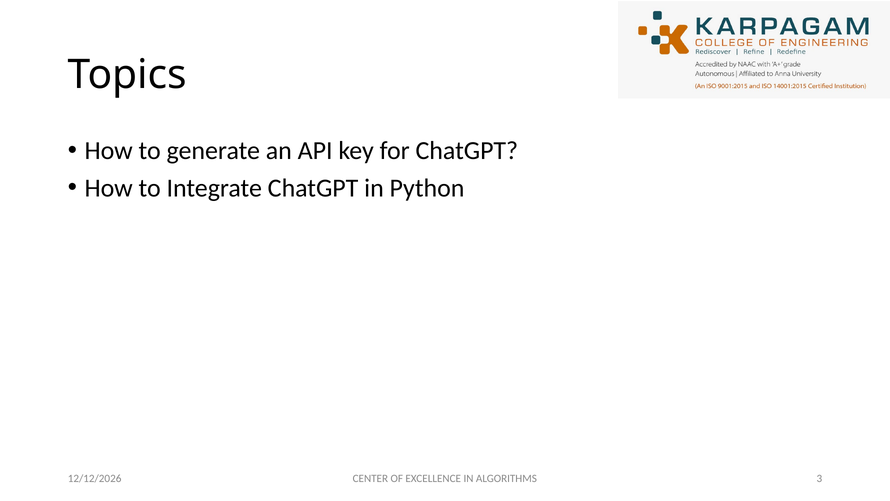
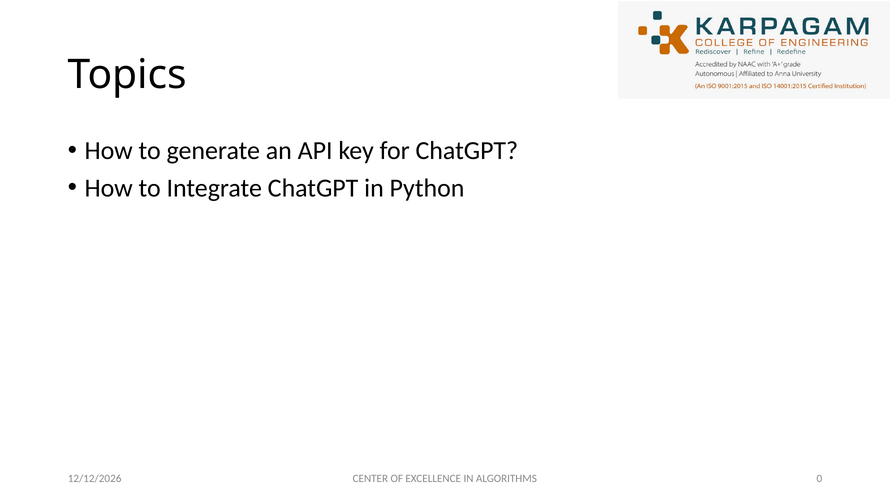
3: 3 -> 0
